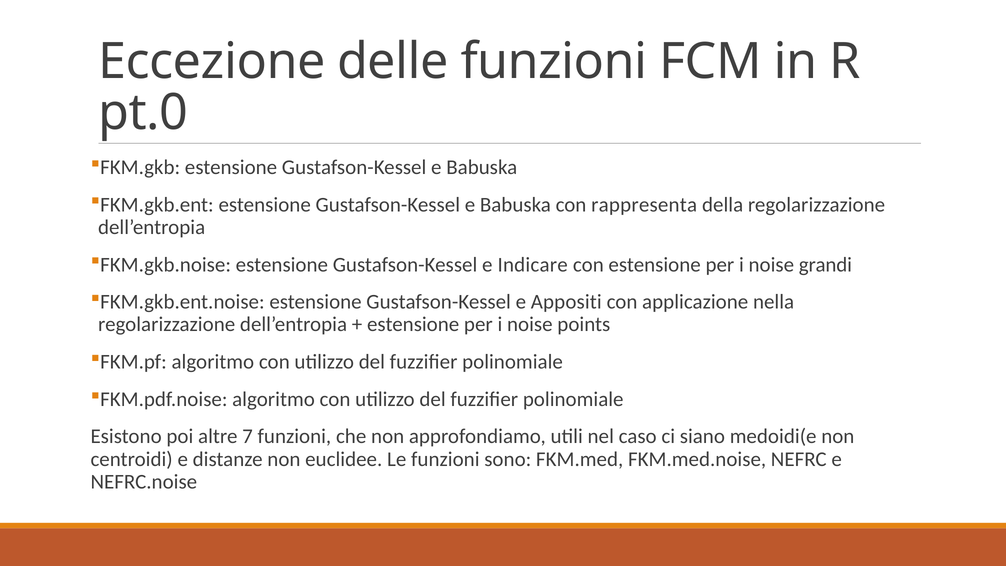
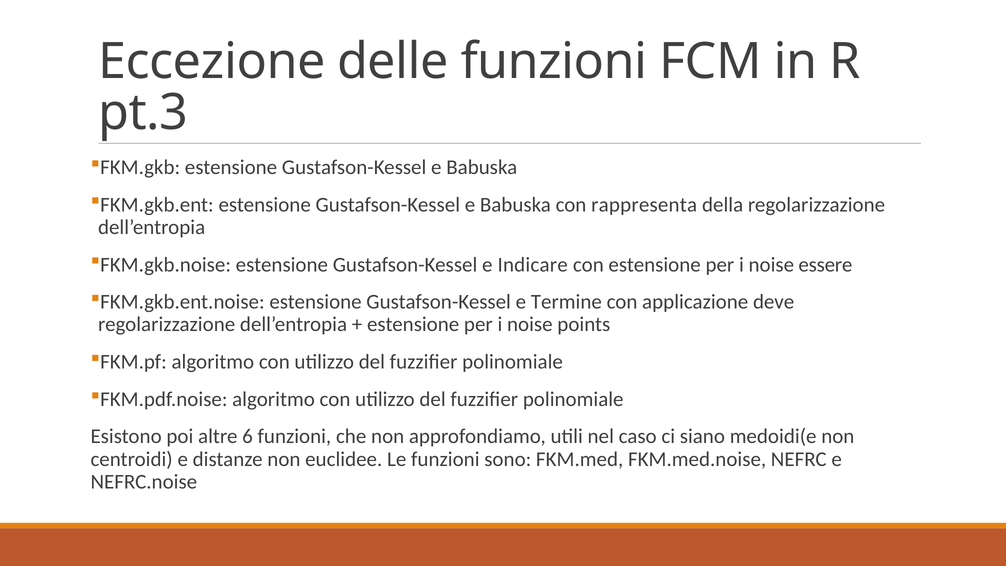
pt.0: pt.0 -> pt.3
grandi: grandi -> essere
Appositi: Appositi -> Termine
nella: nella -> deve
7: 7 -> 6
